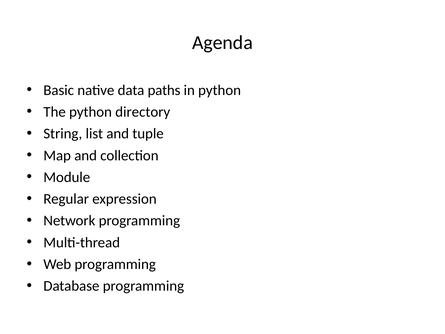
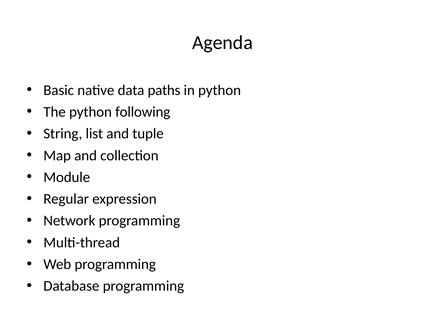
directory: directory -> following
